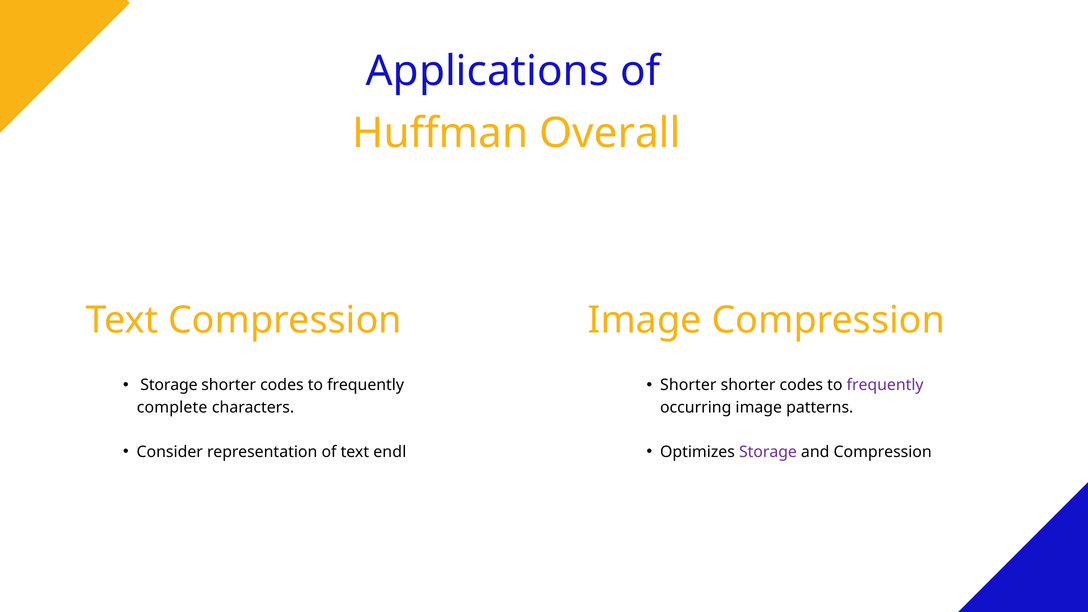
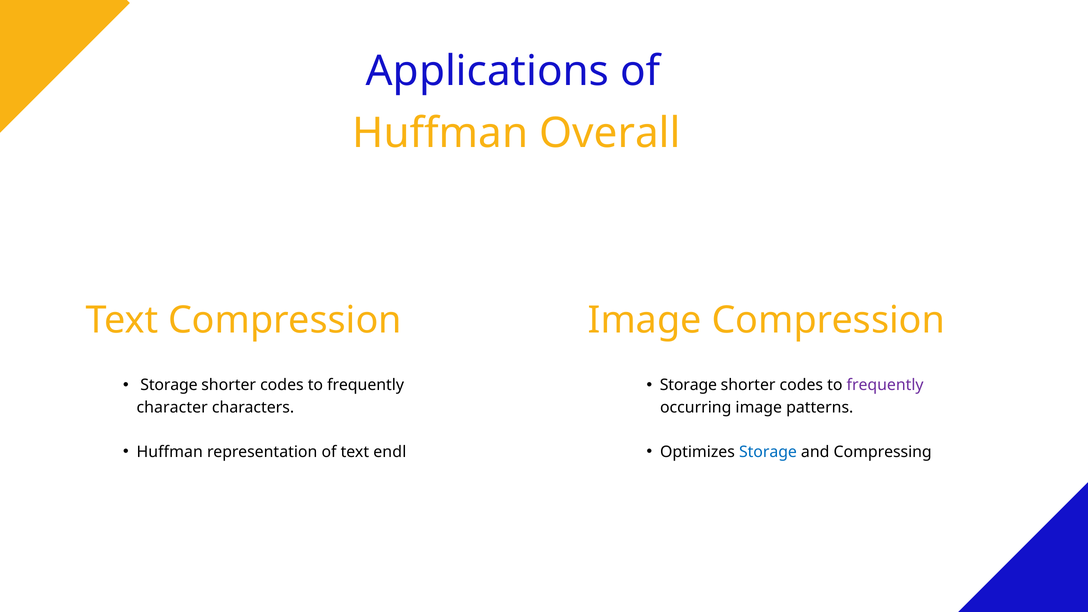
Shorter at (688, 385): Shorter -> Storage
complete: complete -> character
Consider at (170, 452): Consider -> Huffman
Storage at (768, 452) colour: purple -> blue
and Compression: Compression -> Compressing
